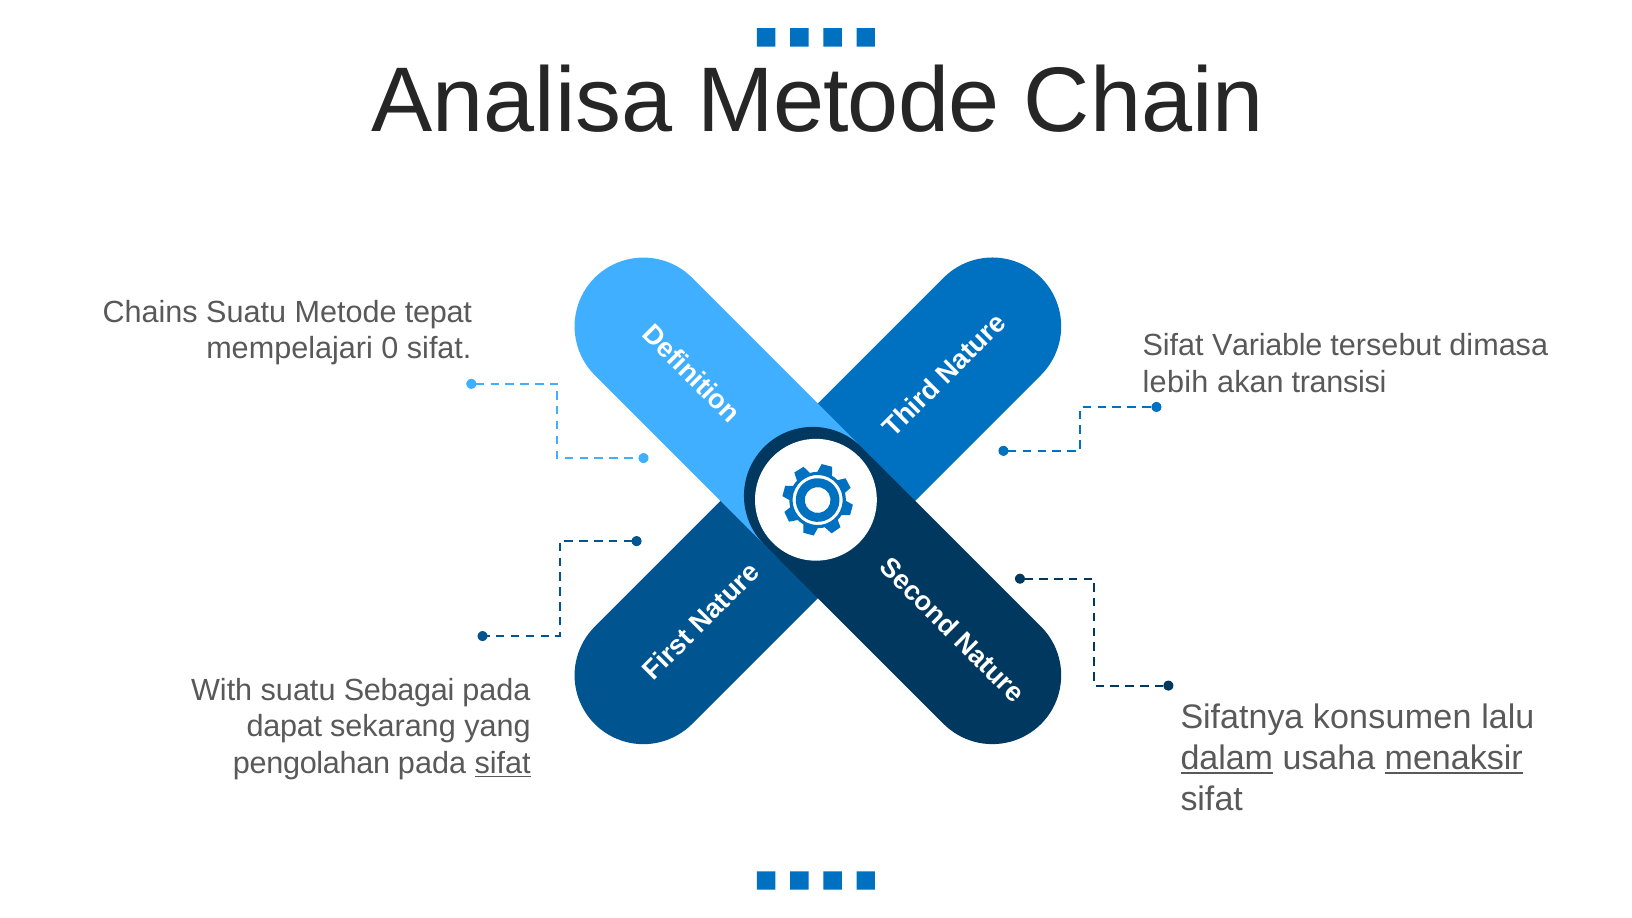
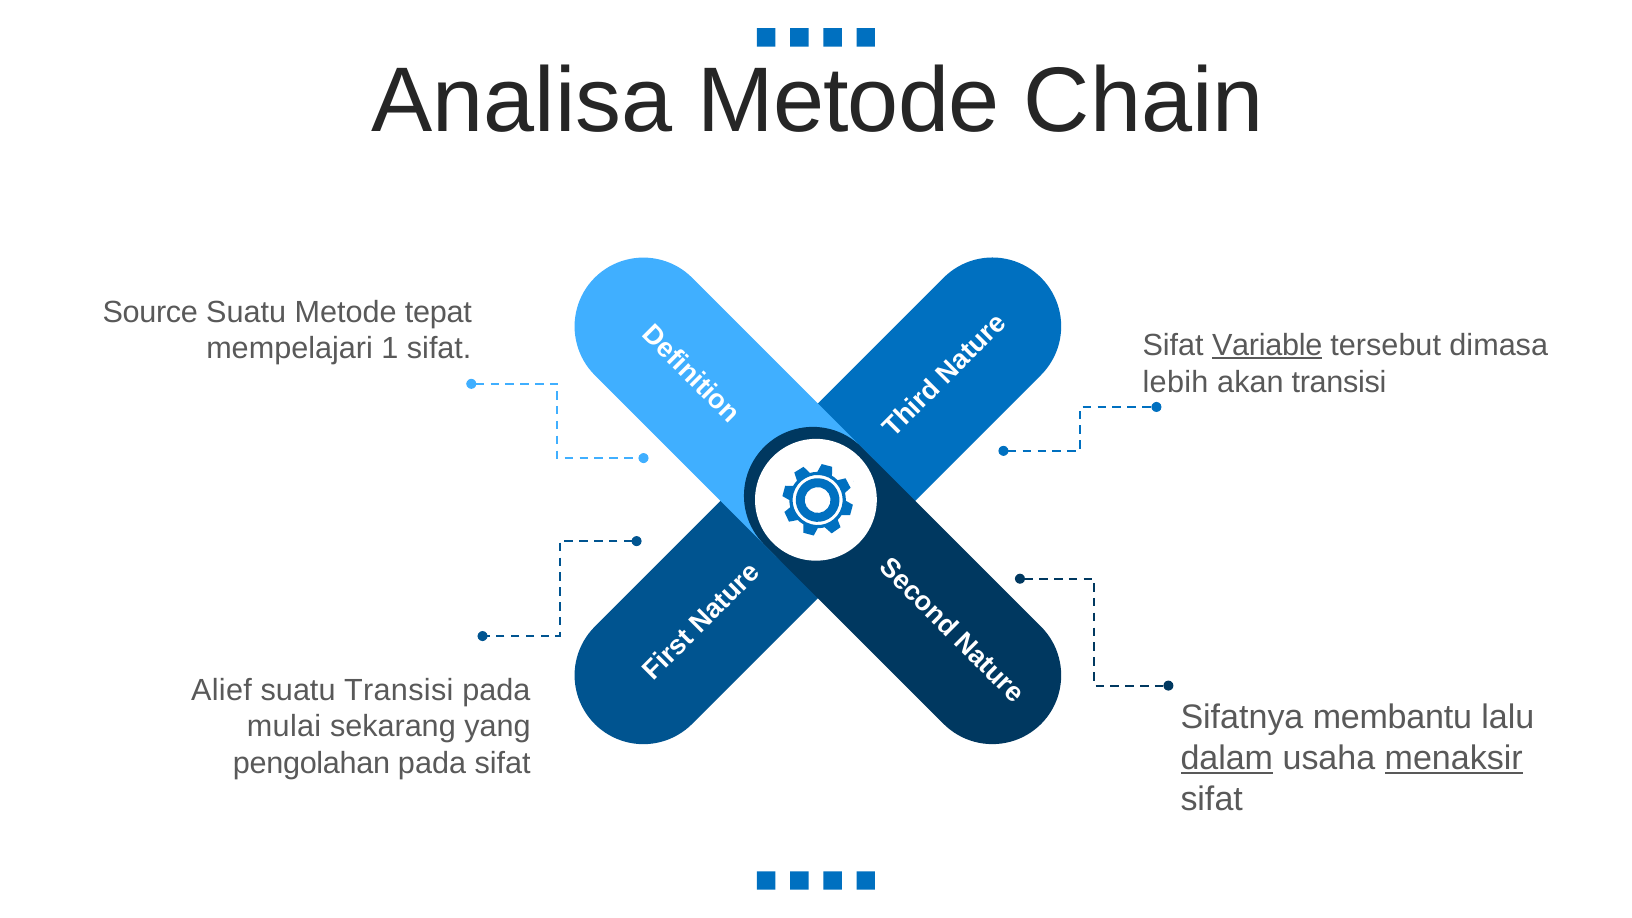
Chains: Chains -> Source
Variable underline: none -> present
0: 0 -> 1
With: With -> Alief
suatu Sebagai: Sebagai -> Transisi
konsumen: konsumen -> membantu
dapat: dapat -> mulai
sifat at (503, 763) underline: present -> none
